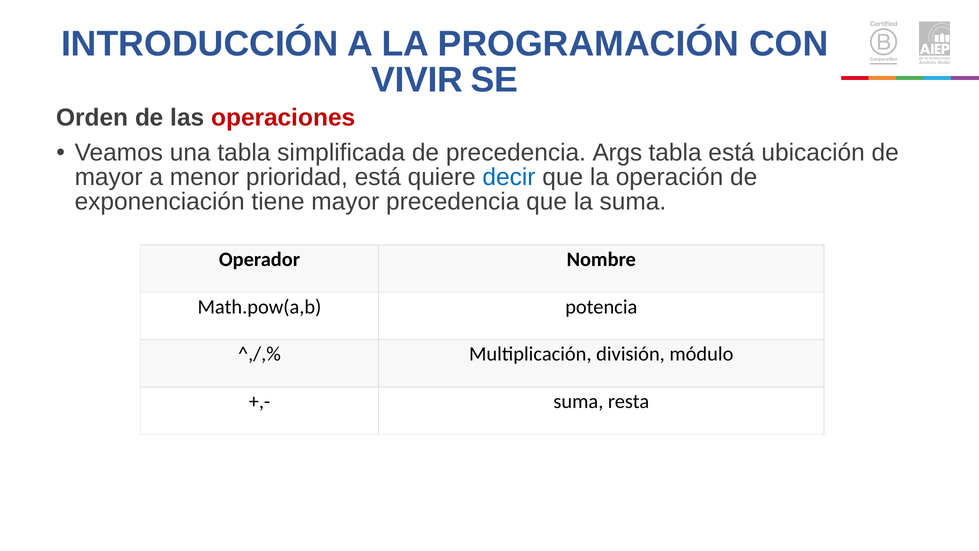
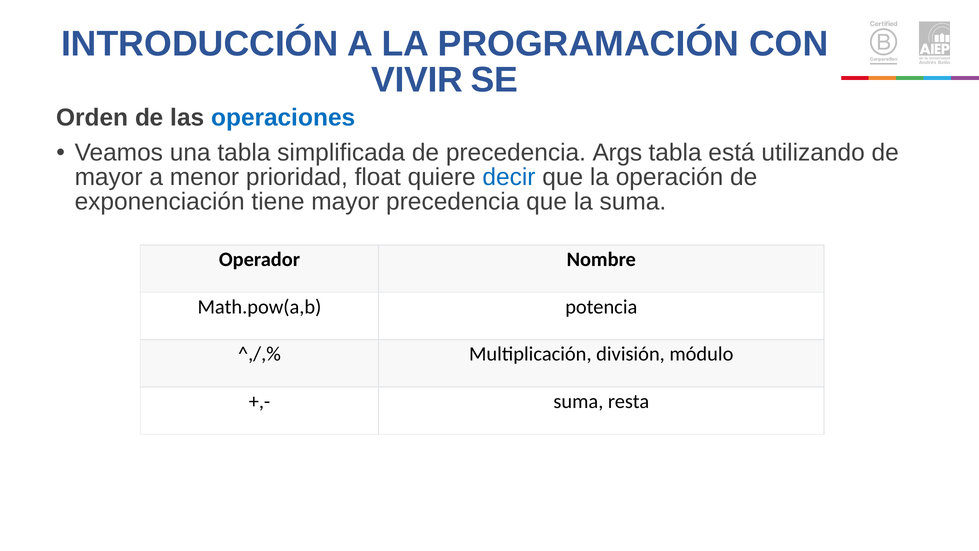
operaciones colour: red -> blue
ubicación: ubicación -> utilizando
prioridad está: está -> float
